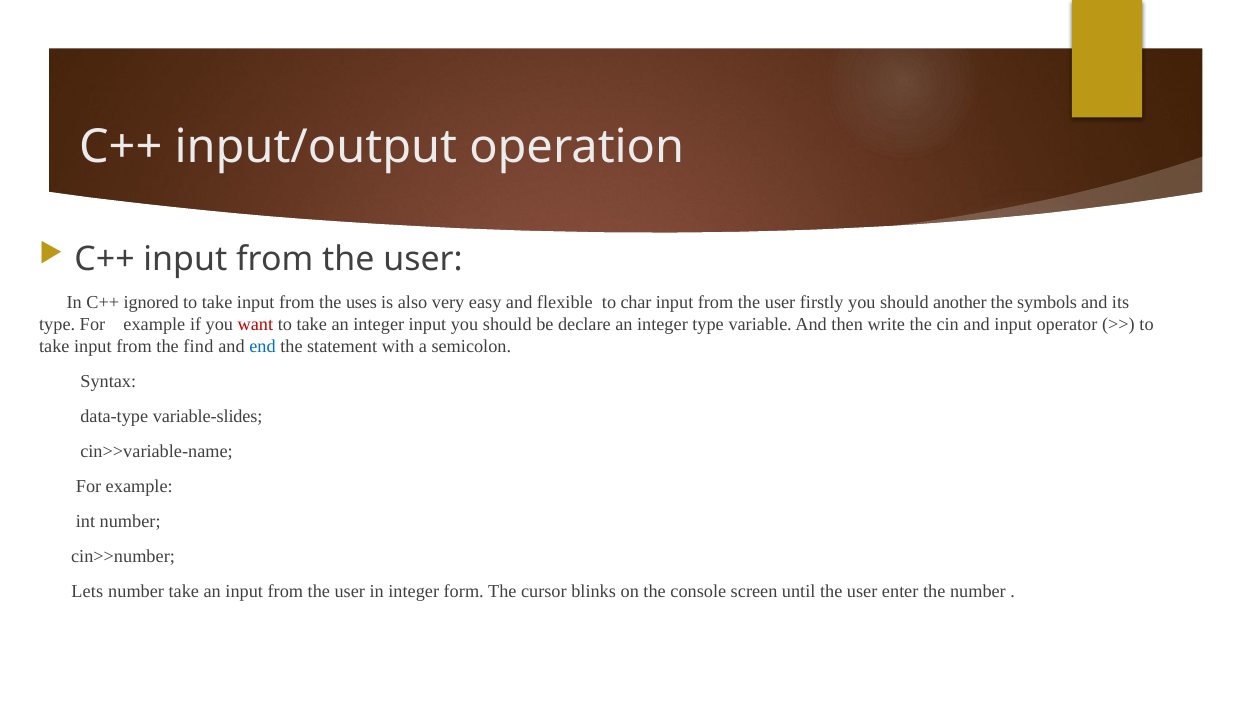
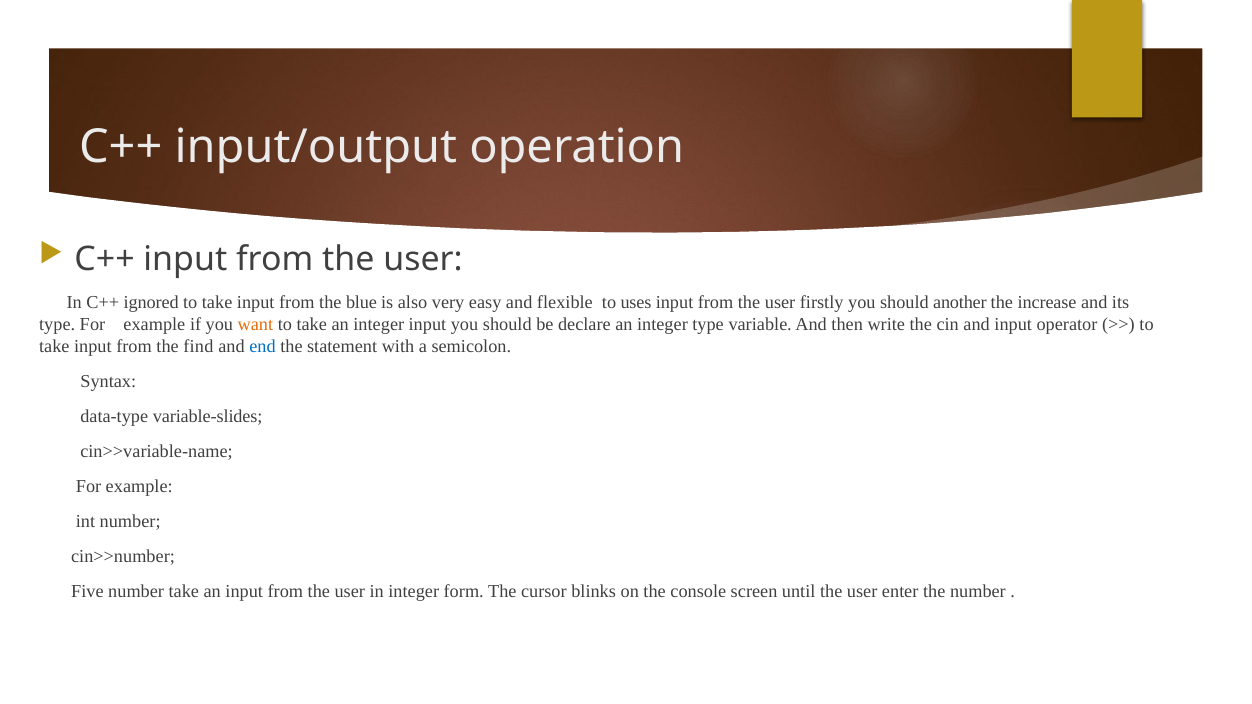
uses: uses -> blue
char: char -> uses
symbols: symbols -> increase
want colour: red -> orange
Lets: Lets -> Five
